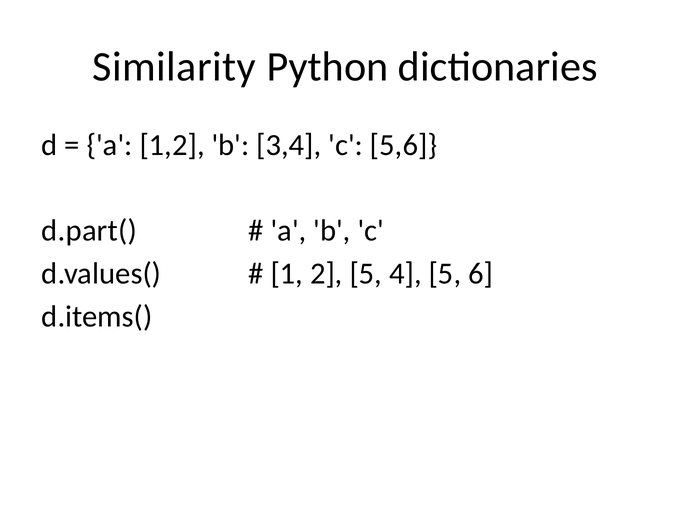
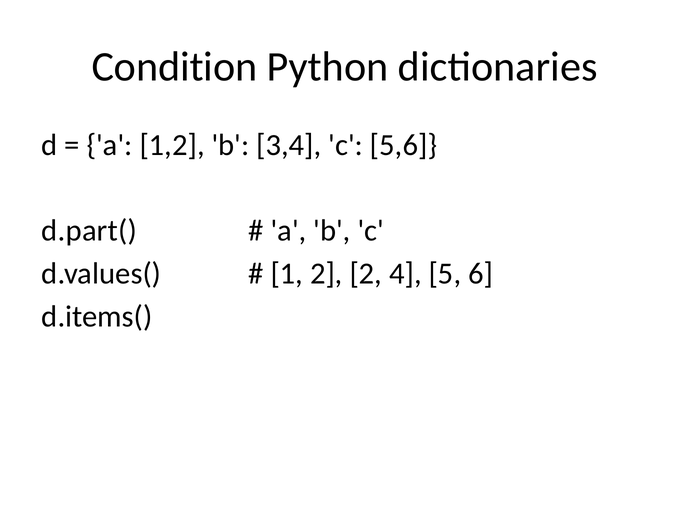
Similarity: Similarity -> Condition
2 5: 5 -> 2
